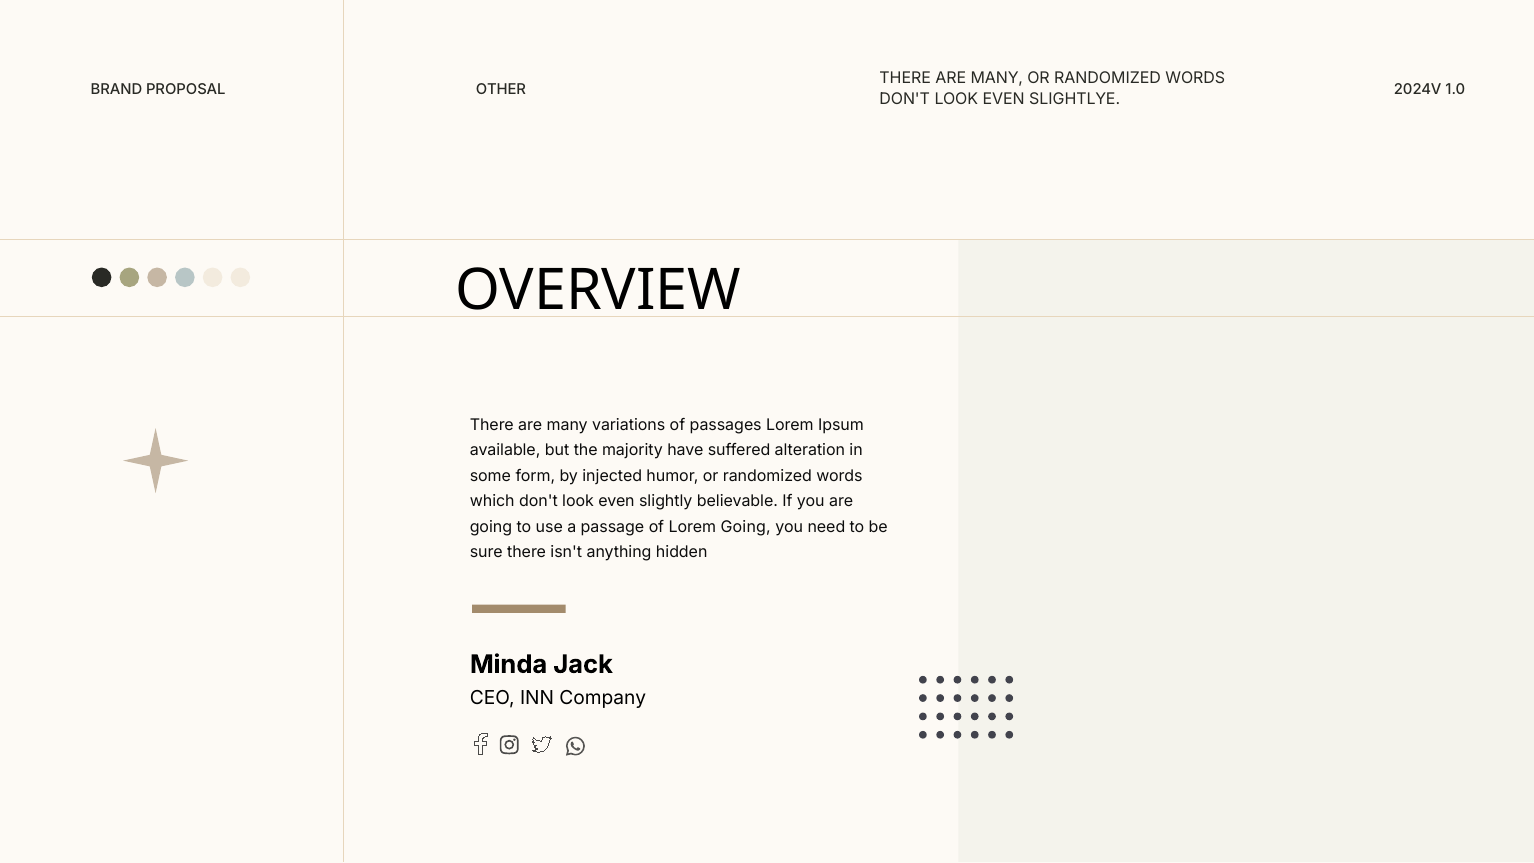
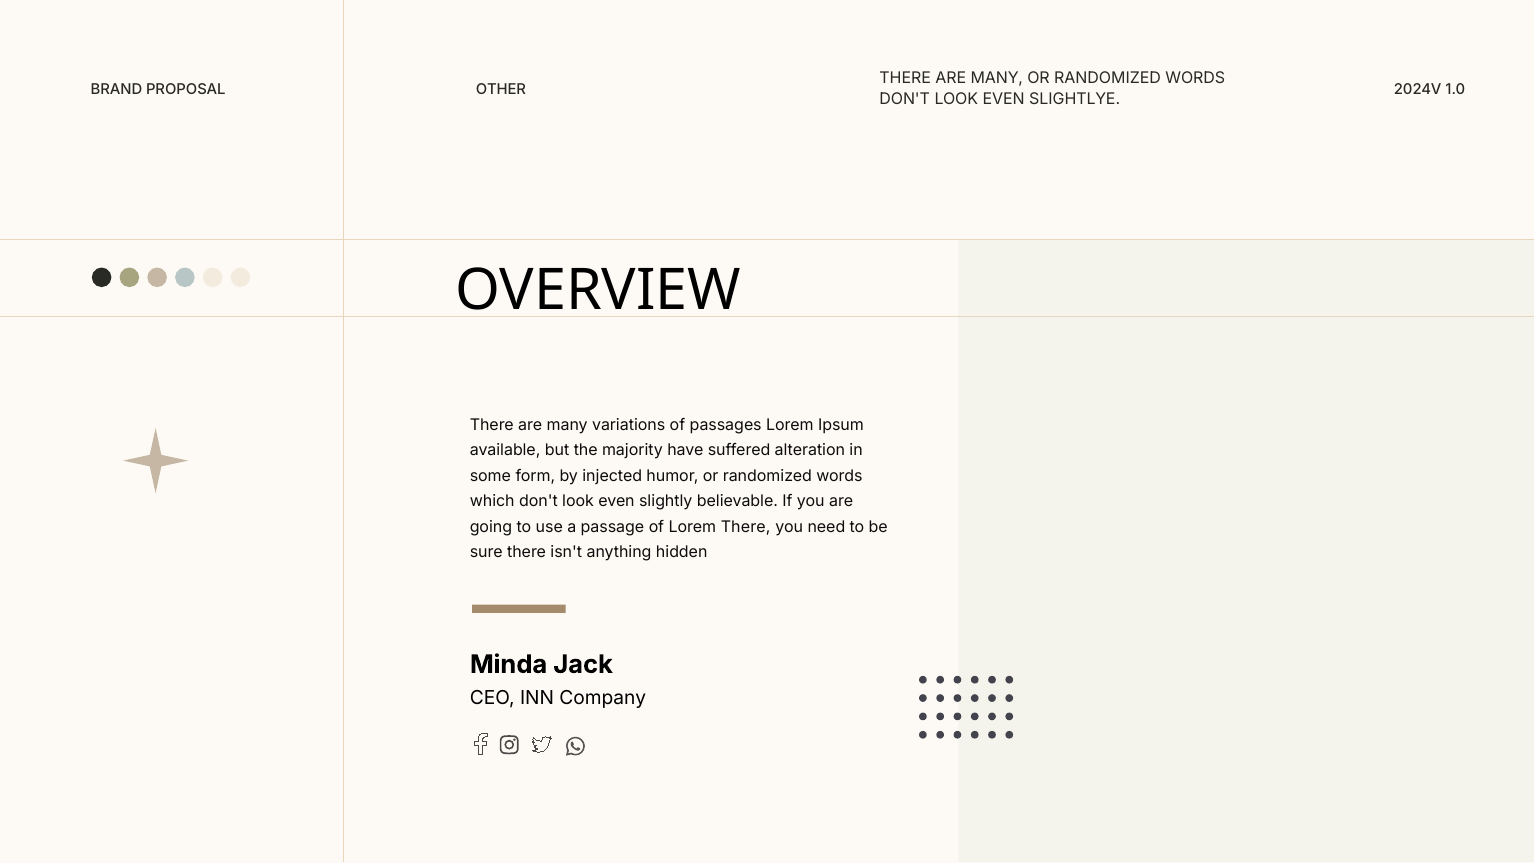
Lorem Going: Going -> There
